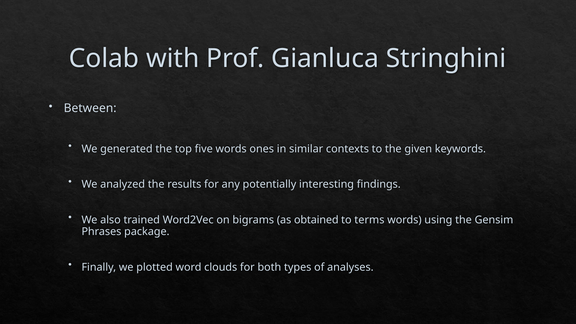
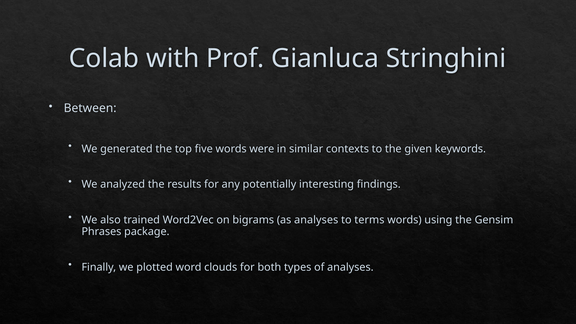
ones: ones -> were
as obtained: obtained -> analyses
